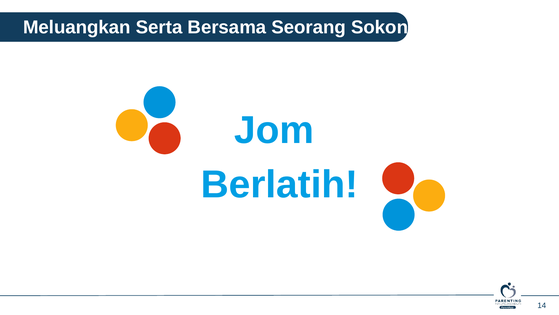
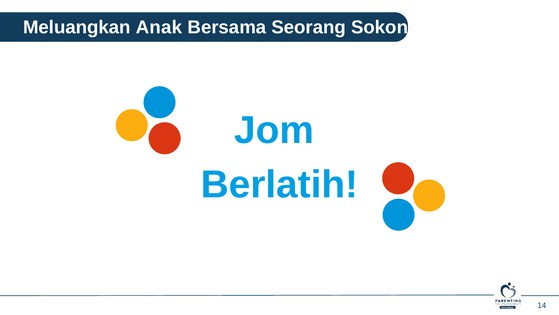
Meluangkan Serta: Serta -> Anak
